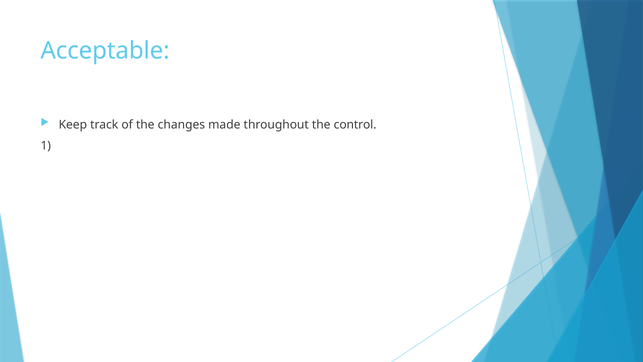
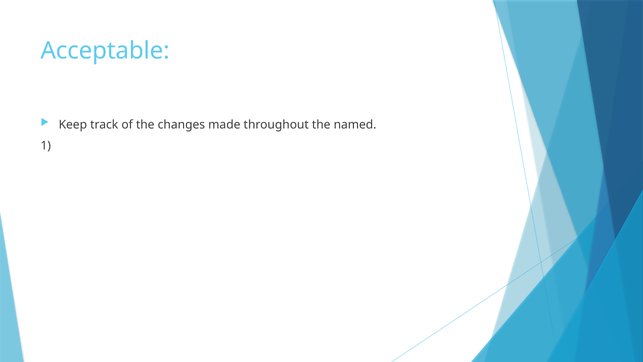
control: control -> named
